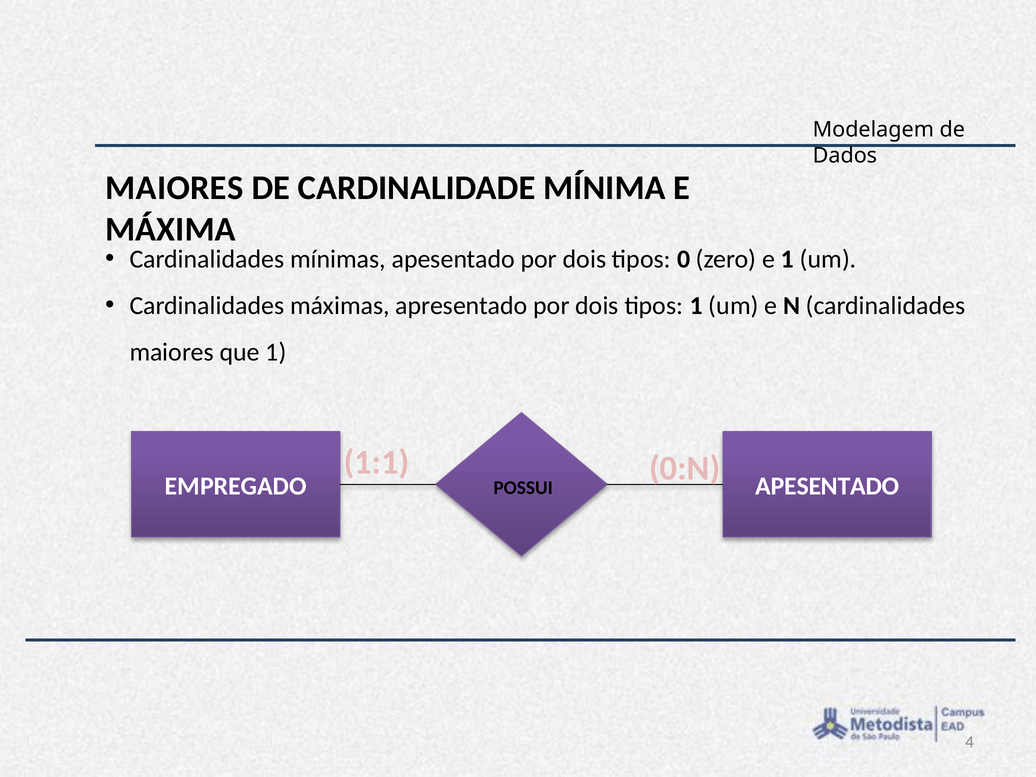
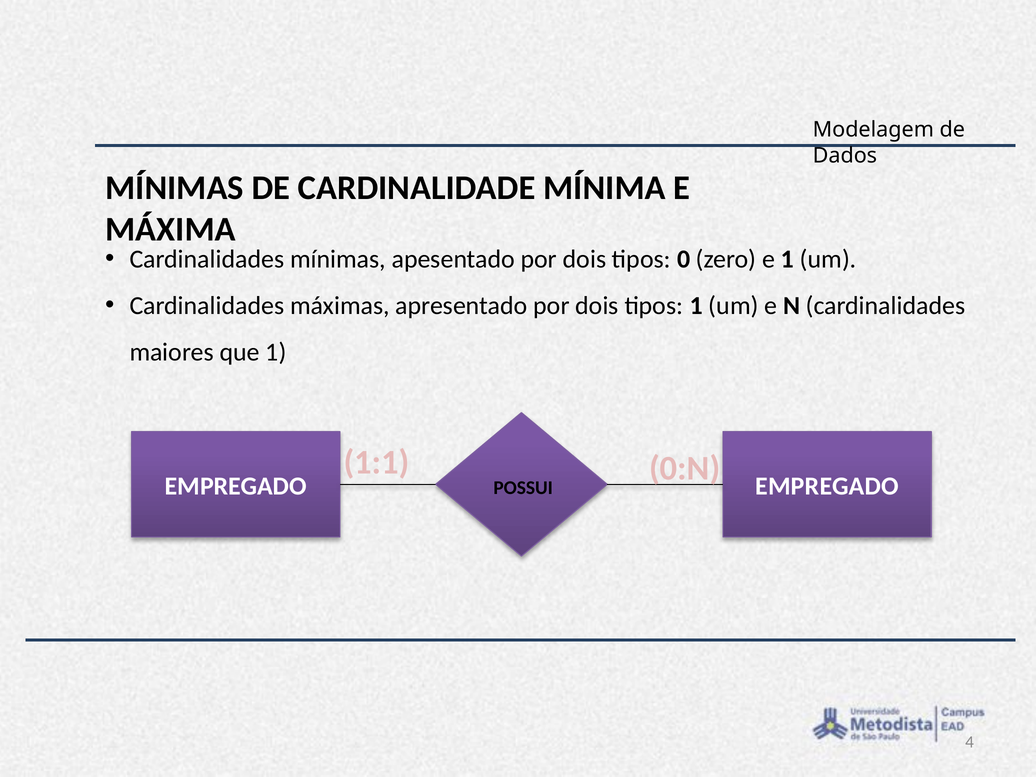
MAIORES at (174, 188): MAIORES -> MÍNIMAS
EMPREGADO APESENTADO: APESENTADO -> EMPREGADO
